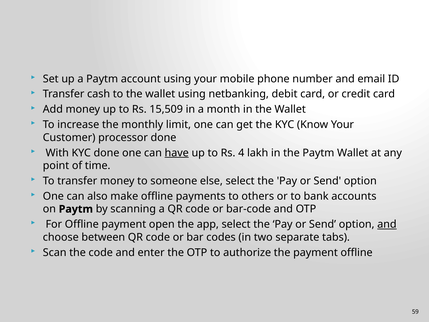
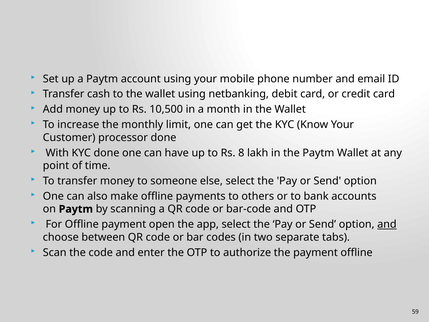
15,509: 15,509 -> 10,500
have underline: present -> none
4: 4 -> 8
